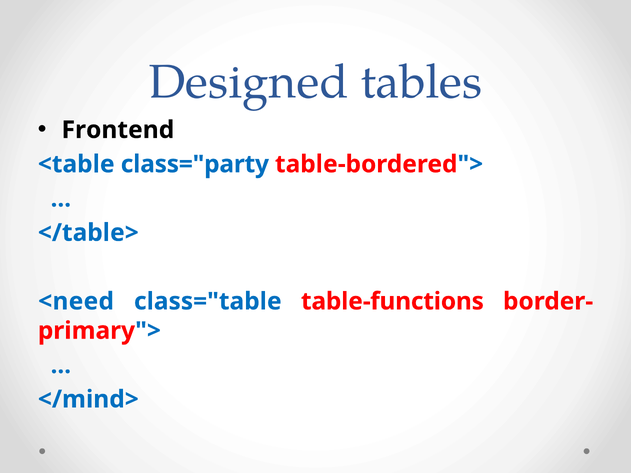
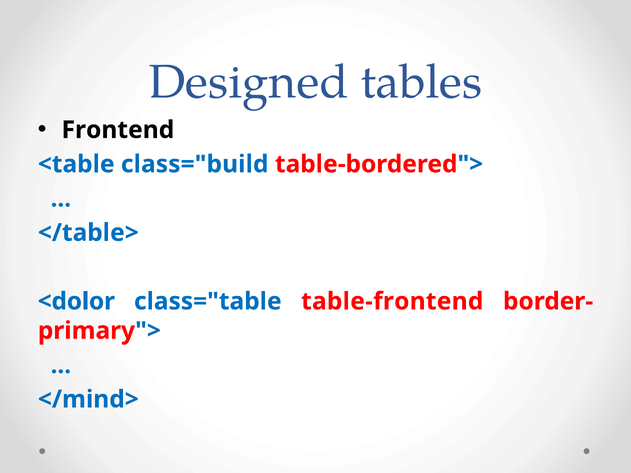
class="party: class="party -> class="build
<need: <need -> <dolor
table-functions: table-functions -> table-frontend
